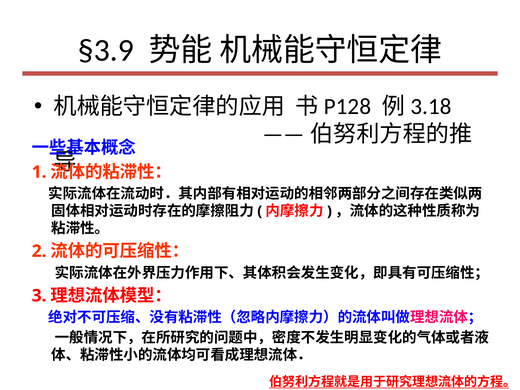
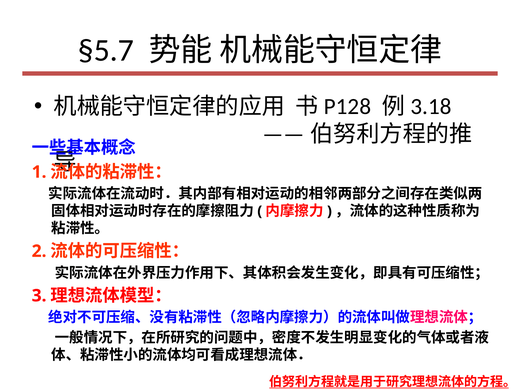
§3.9: §3.9 -> §5.7
